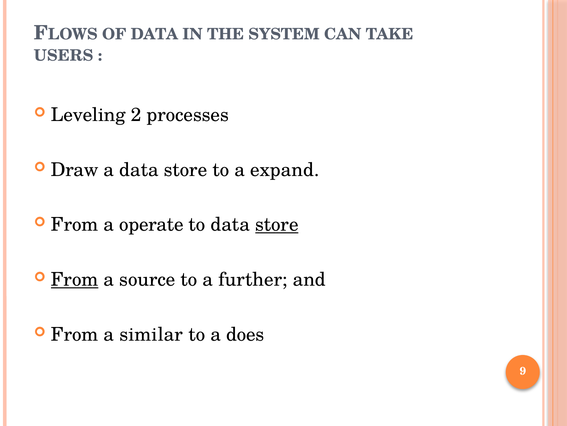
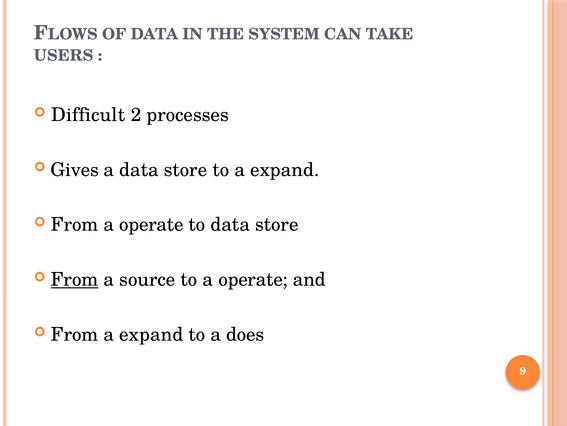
Leveling: Leveling -> Difficult
Draw: Draw -> Gives
store at (277, 224) underline: present -> none
to a further: further -> operate
From a similar: similar -> expand
